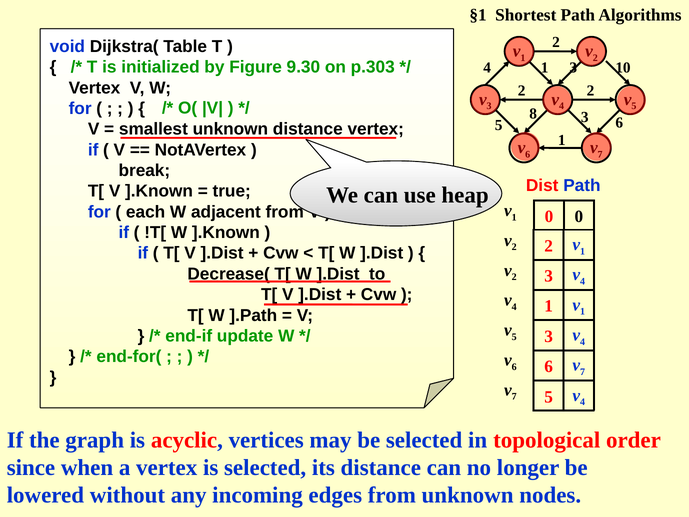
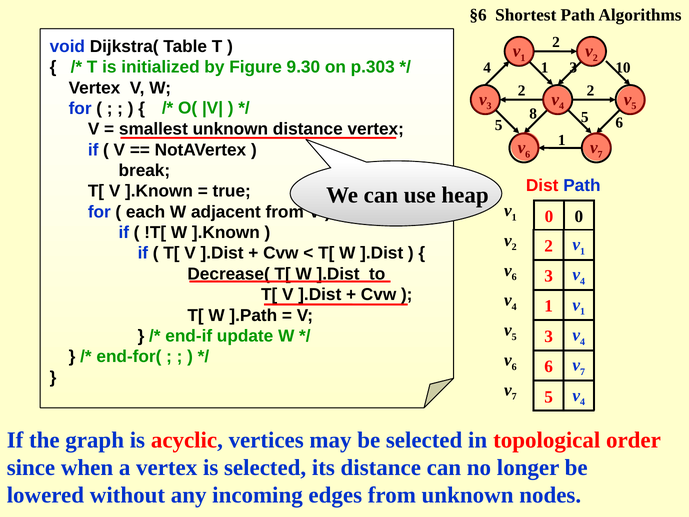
§1: §1 -> §6
8 3: 3 -> 5
2 at (514, 277): 2 -> 6
